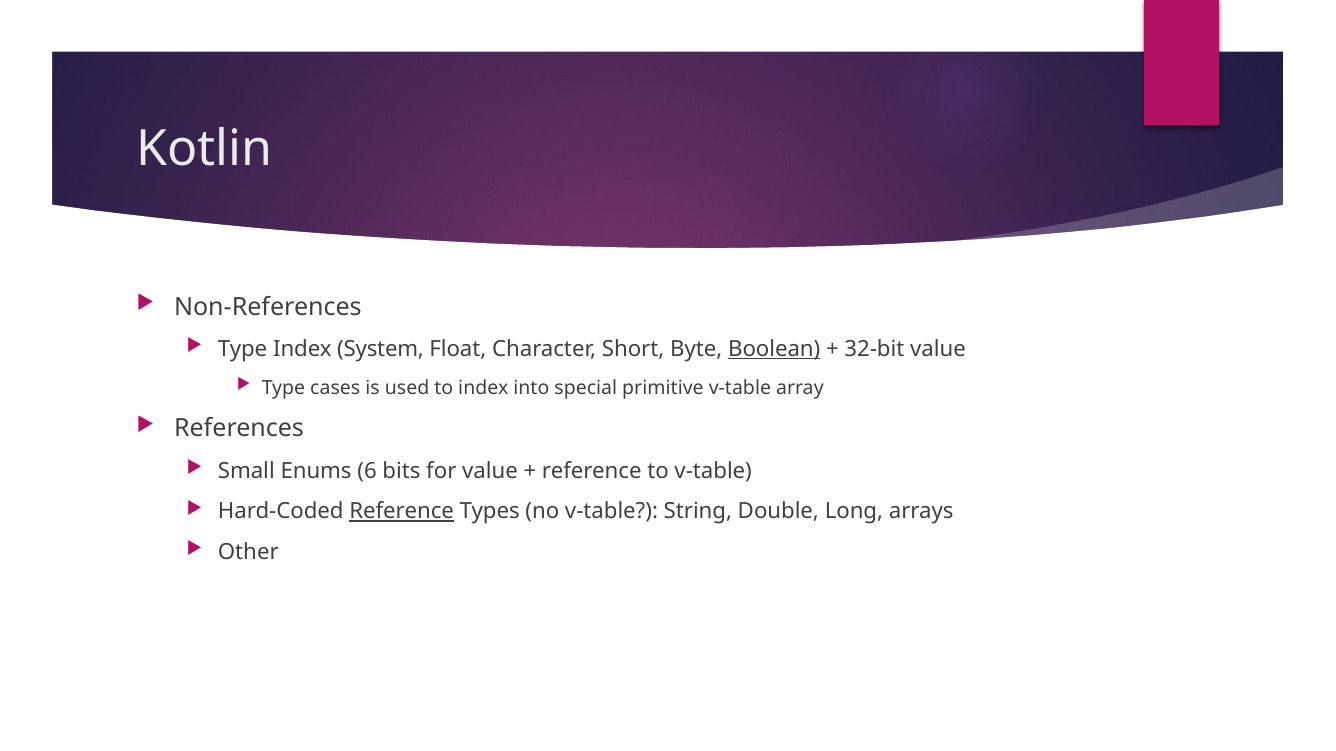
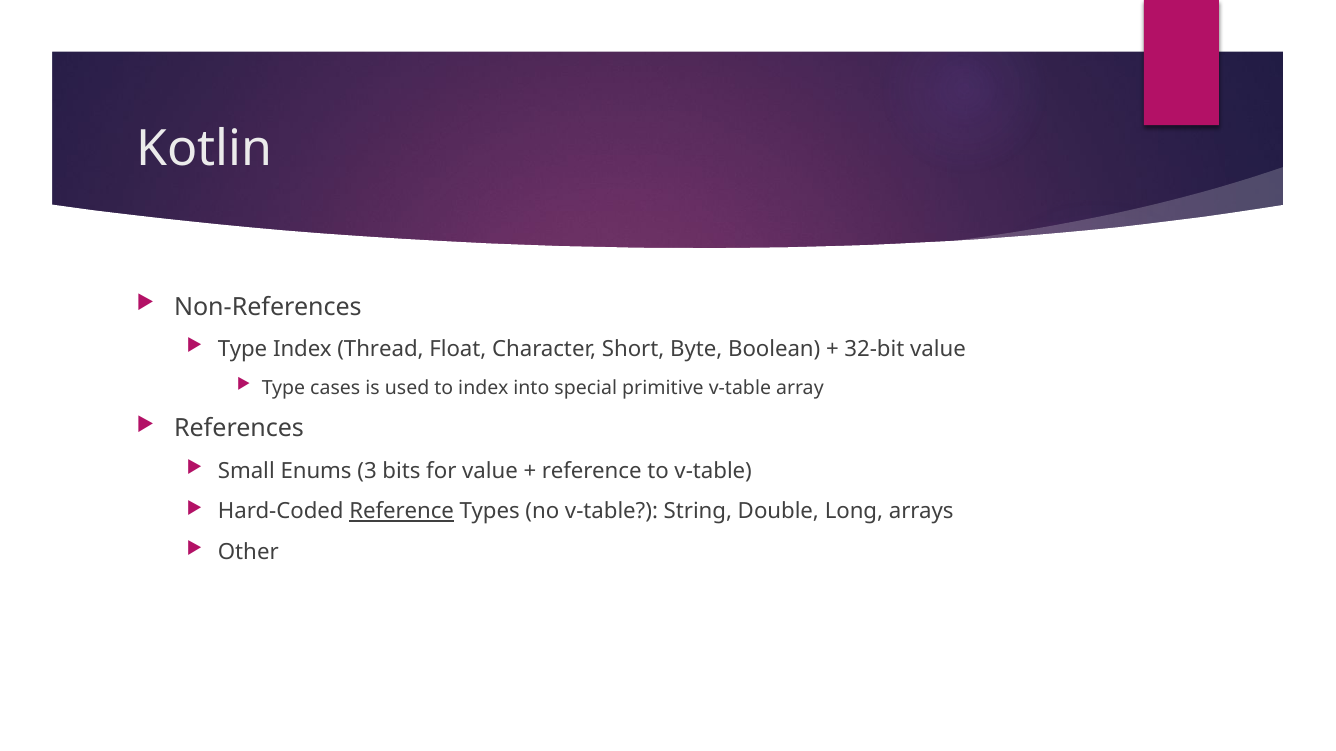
System: System -> Thread
Boolean underline: present -> none
6: 6 -> 3
